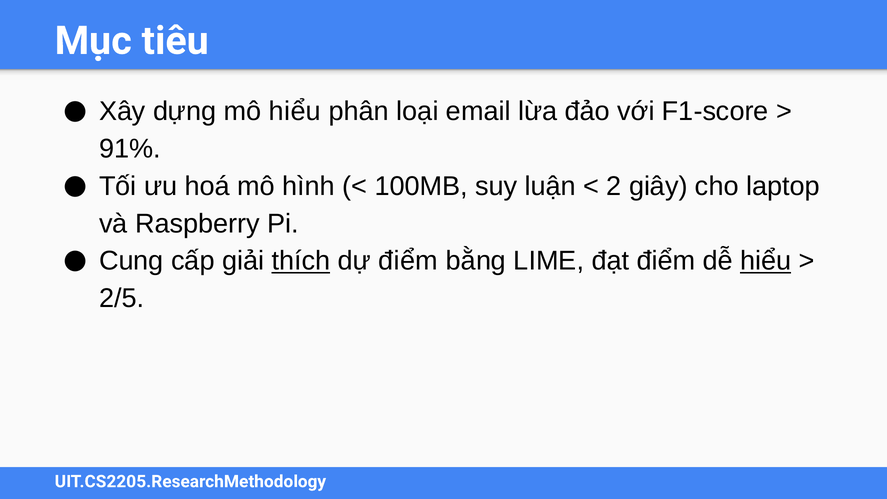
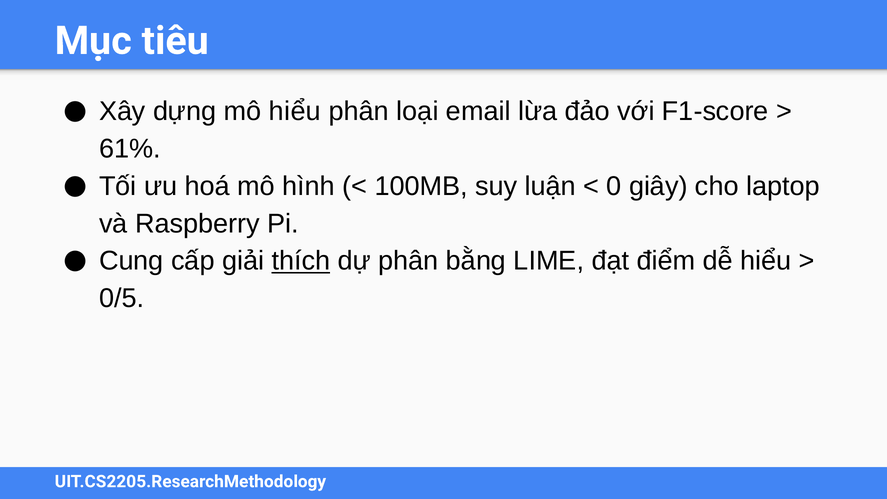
91%: 91% -> 61%
2: 2 -> 0
dự điểm: điểm -> phân
hiểu at (766, 261) underline: present -> none
2/5: 2/5 -> 0/5
